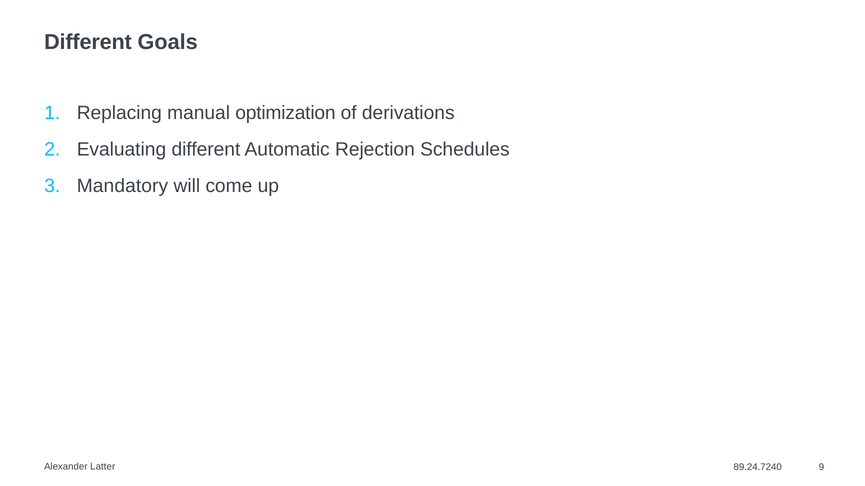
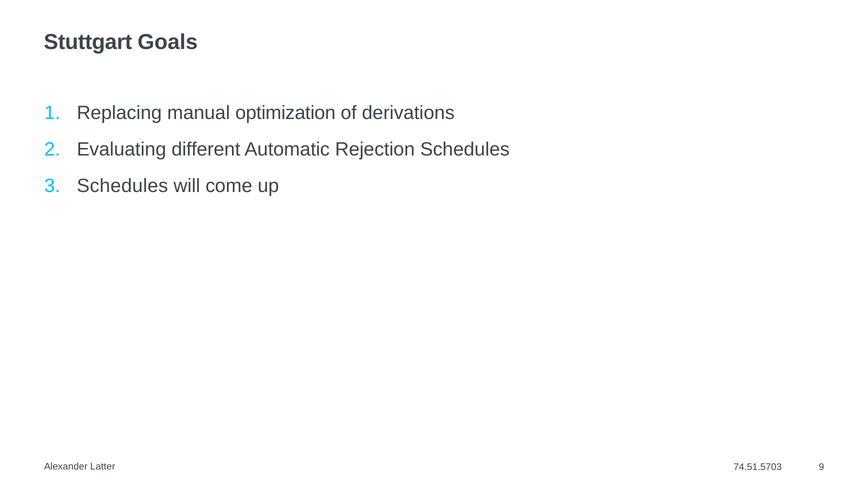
Different at (88, 42): Different -> Stuttgart
Mandatory at (122, 186): Mandatory -> Schedules
89.24.7240: 89.24.7240 -> 74.51.5703
